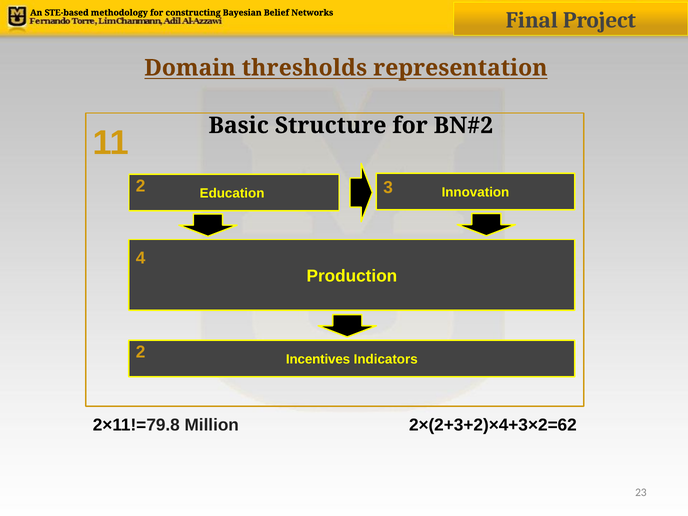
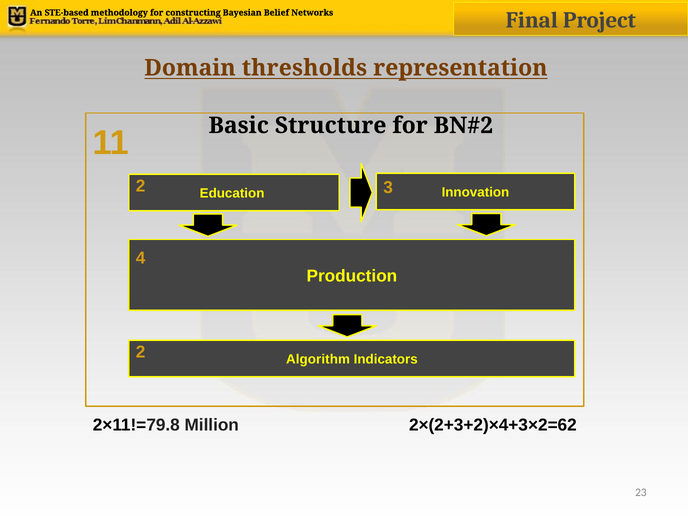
Incentives: Incentives -> Algorithm
